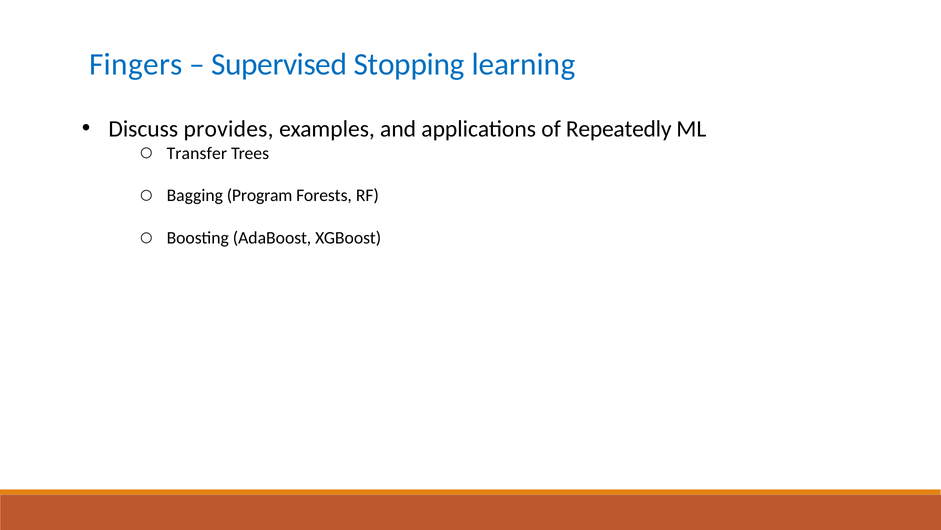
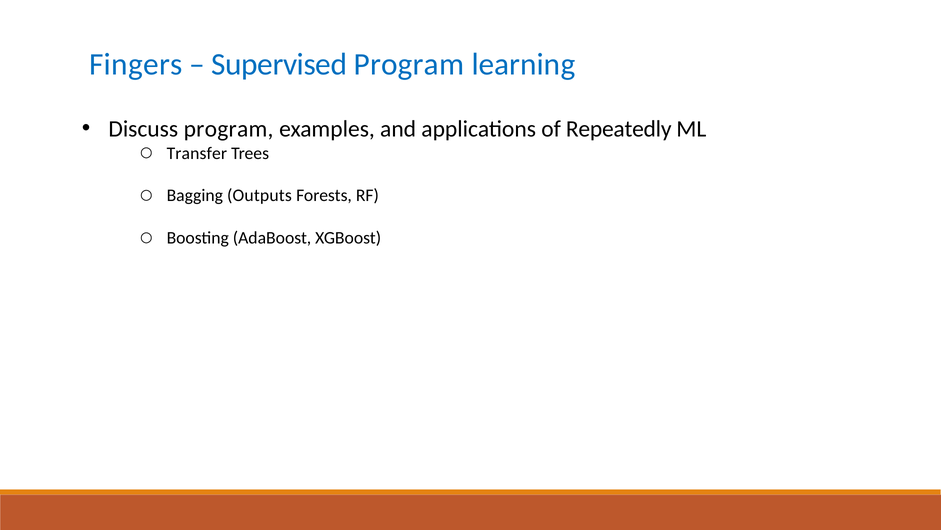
Supervised Stopping: Stopping -> Program
Discuss provides: provides -> program
Program: Program -> Outputs
